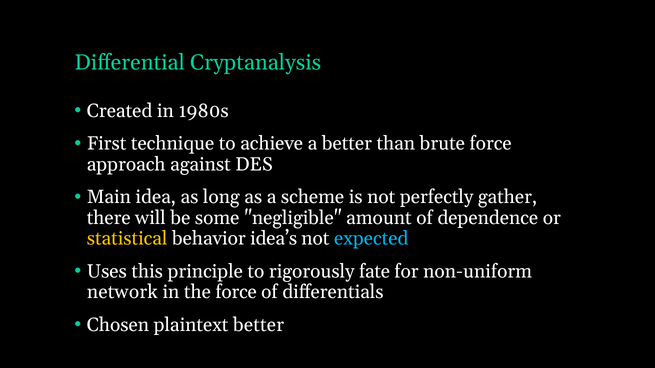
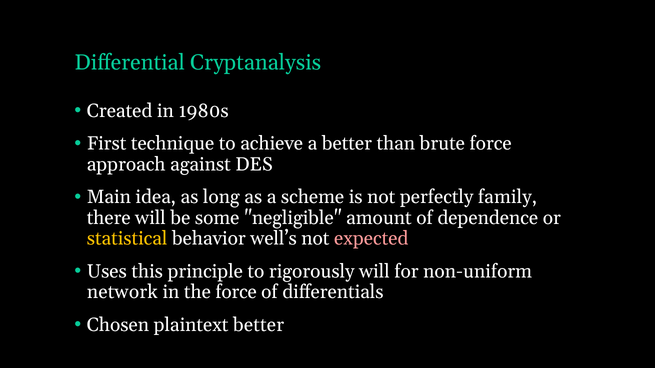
gather: gather -> family
idea’s: idea’s -> well’s
expected colour: light blue -> pink
rigorously fate: fate -> will
